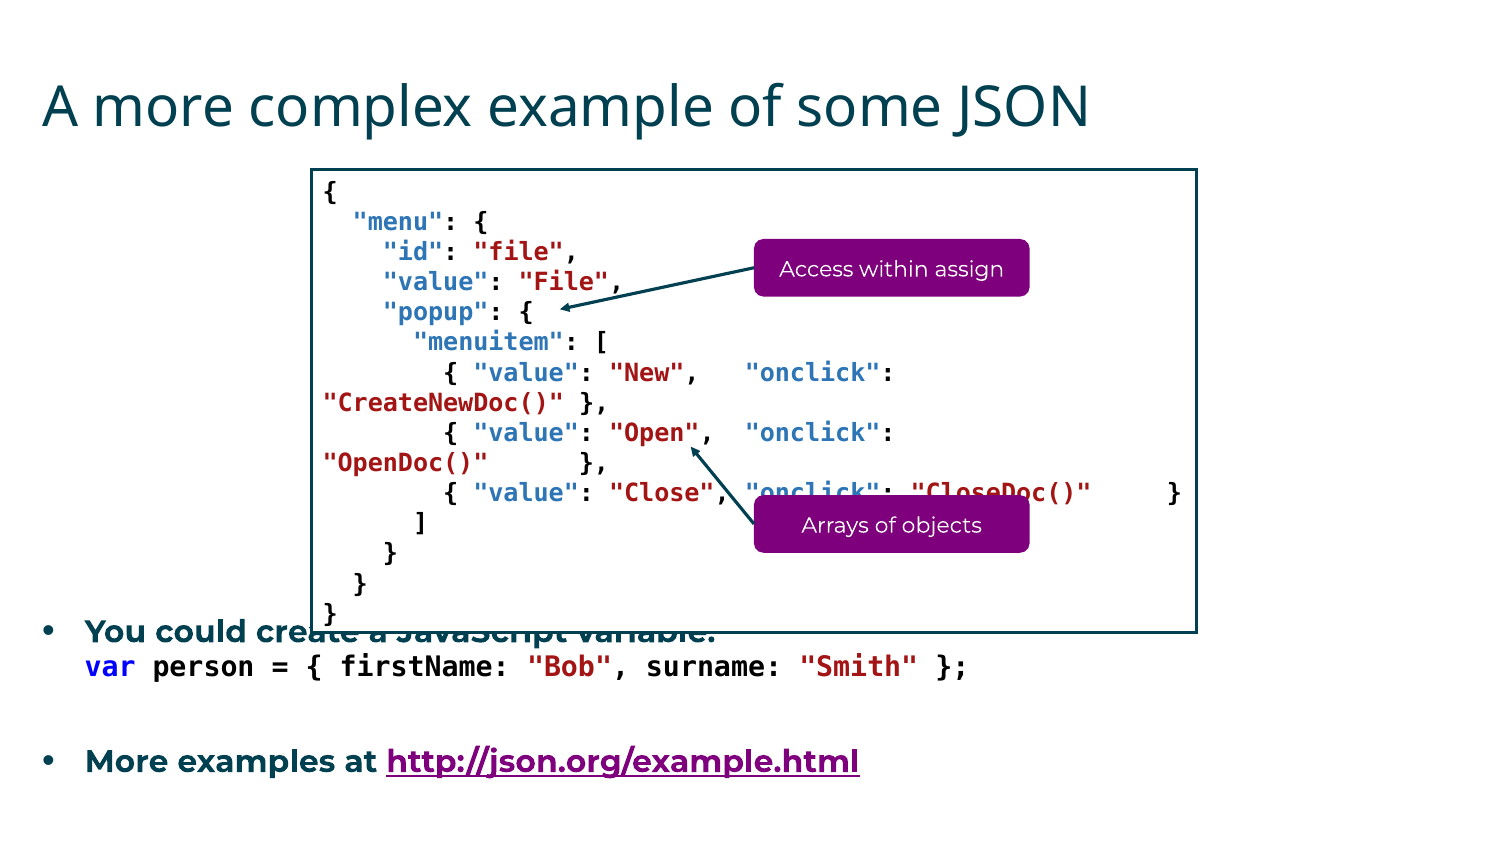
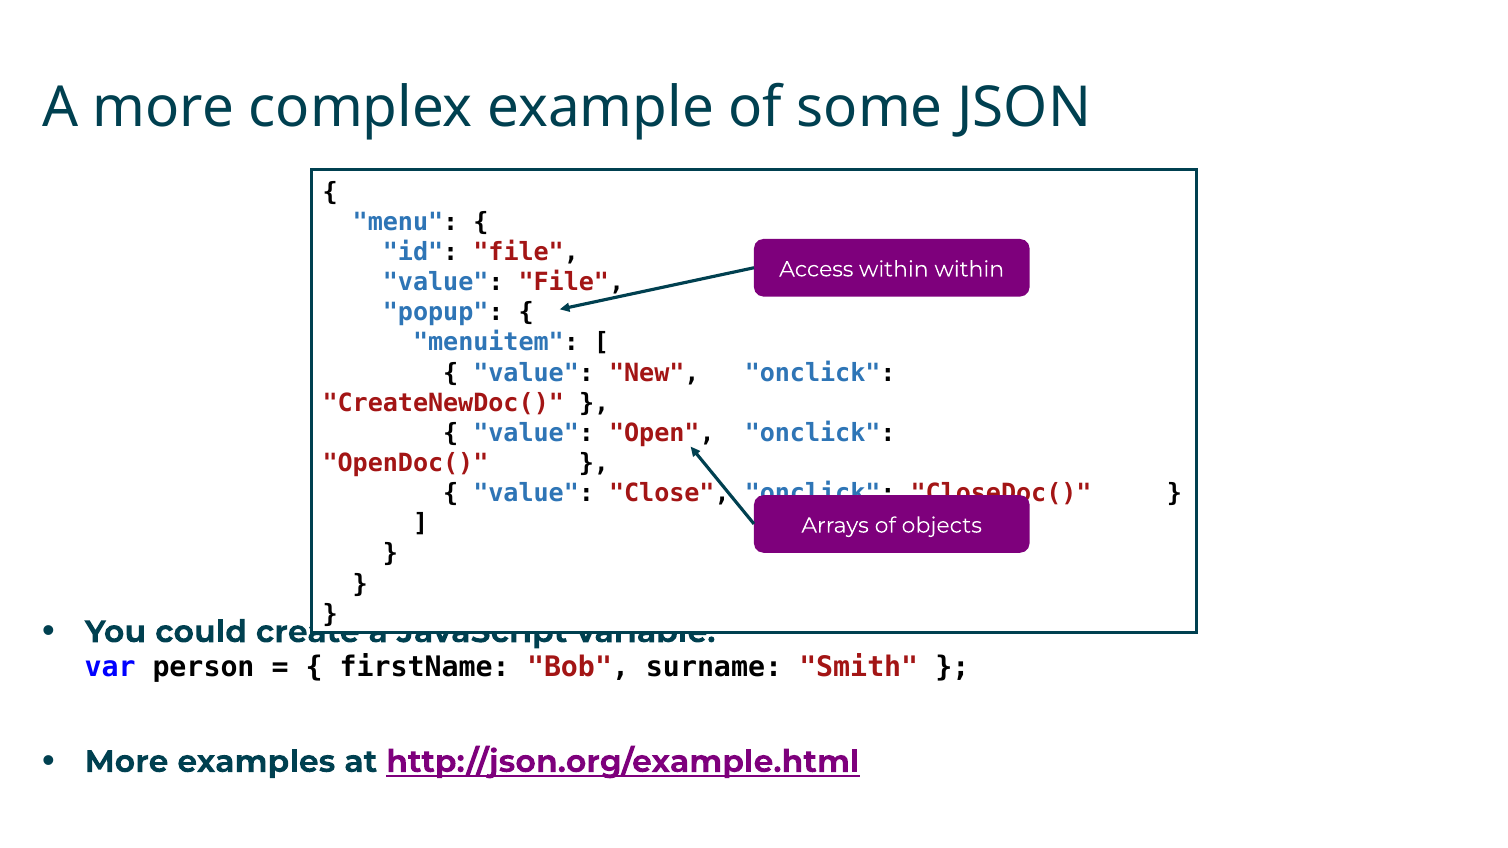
within assign: assign -> within
